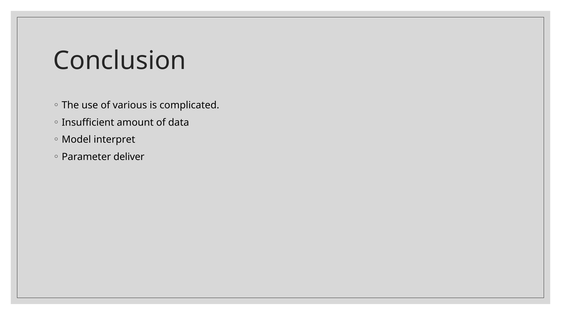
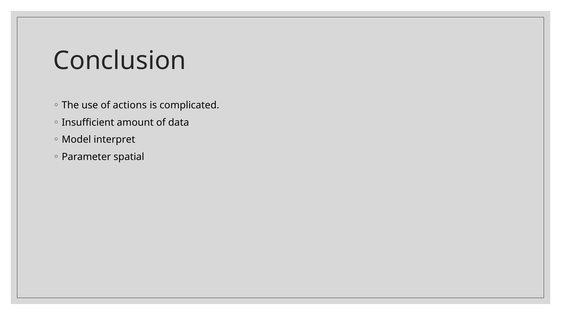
various: various -> actions
deliver: deliver -> spatial
